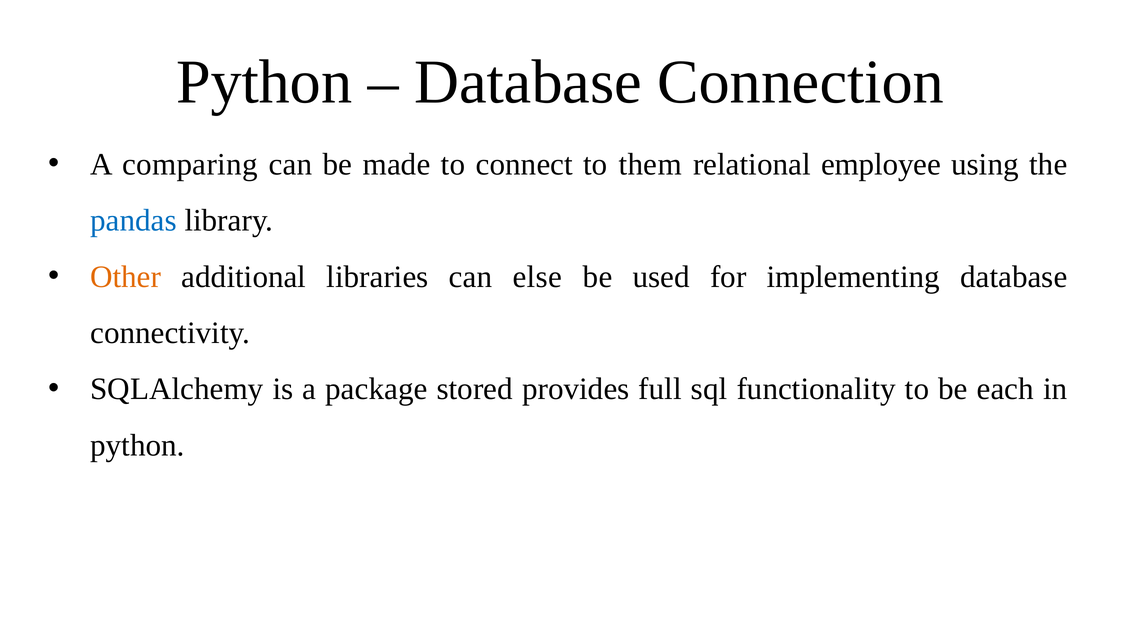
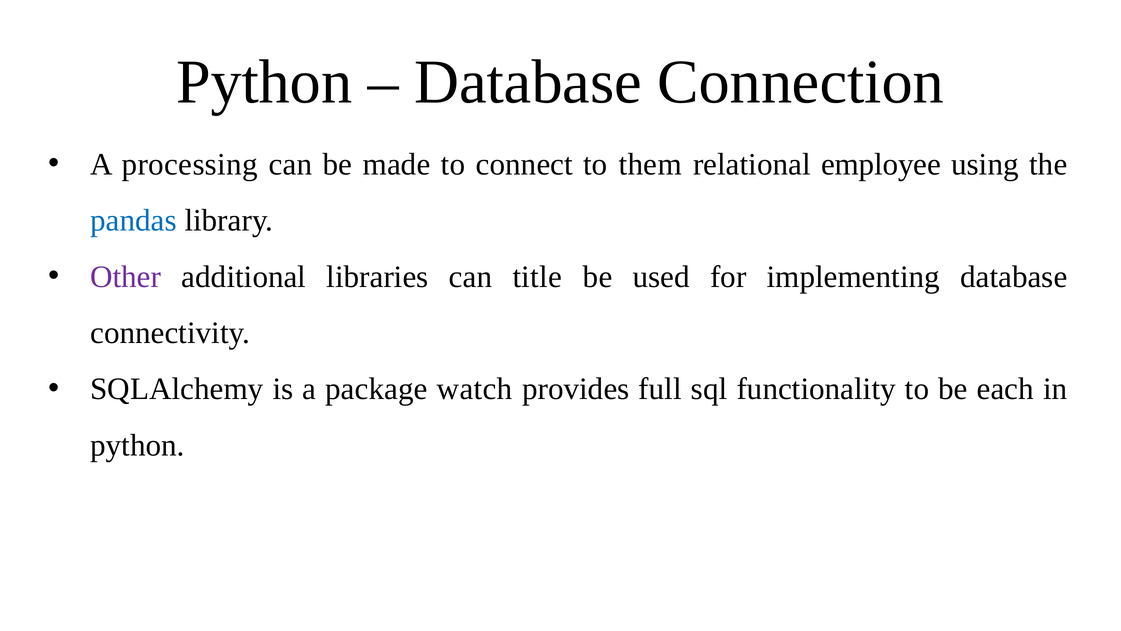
comparing: comparing -> processing
Other colour: orange -> purple
else: else -> title
stored: stored -> watch
